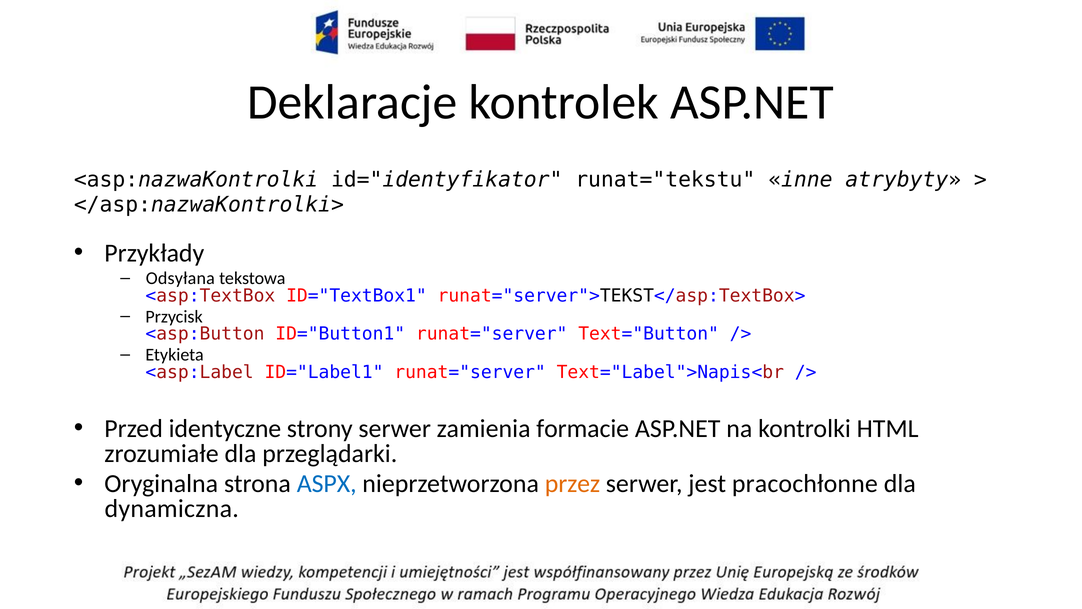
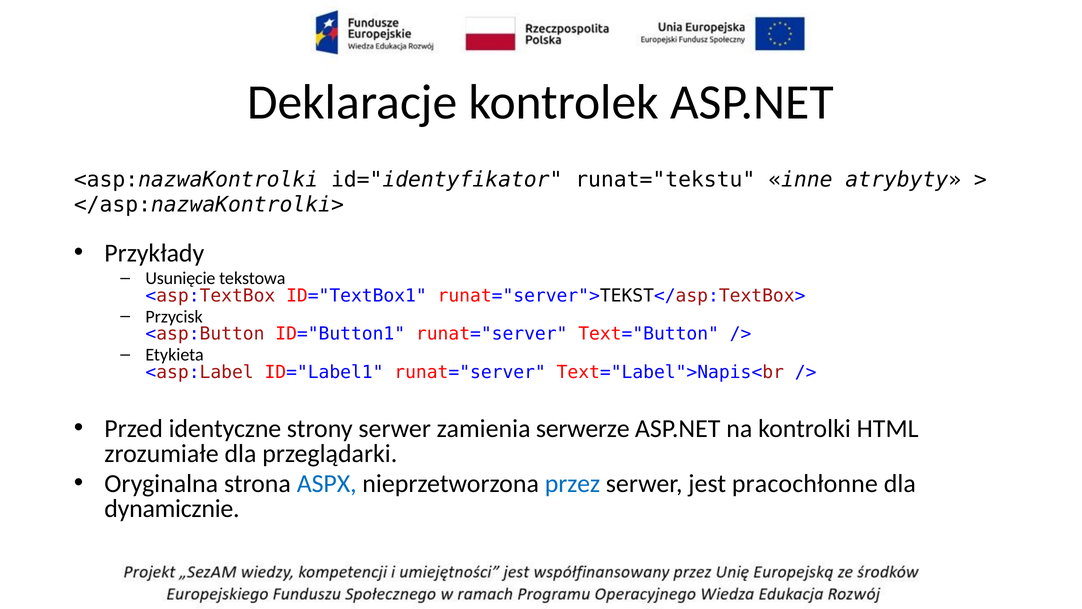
Odsyłana: Odsyłana -> Usunięcie
formacie: formacie -> serwerze
przez colour: orange -> blue
dynamiczna: dynamiczna -> dynamicznie
